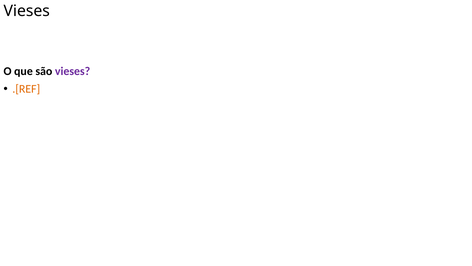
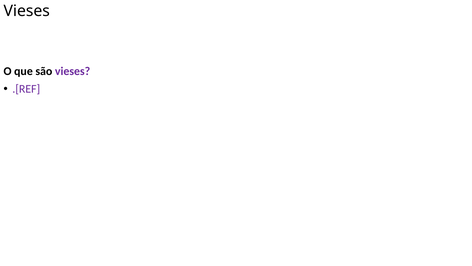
.[REF colour: orange -> purple
